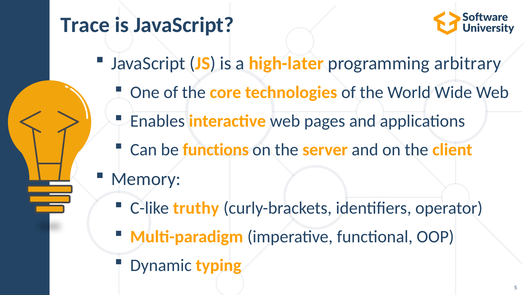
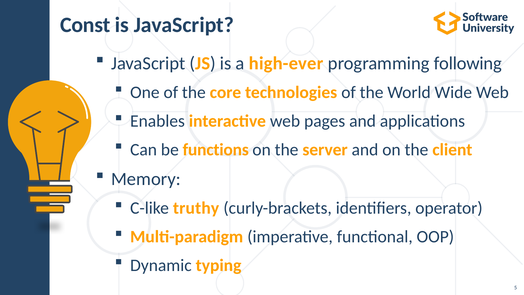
Trace: Trace -> Const
high-later: high-later -> high-ever
arbitrary: arbitrary -> following
